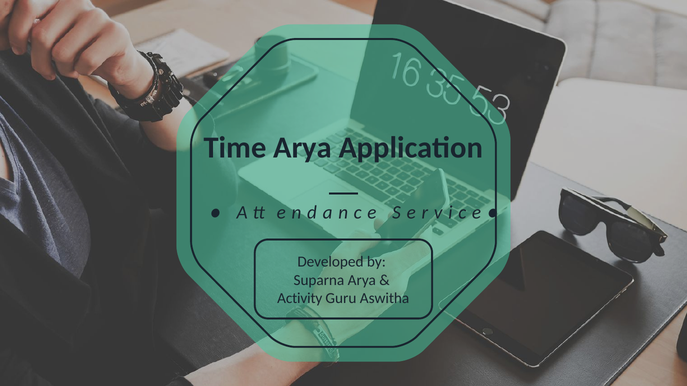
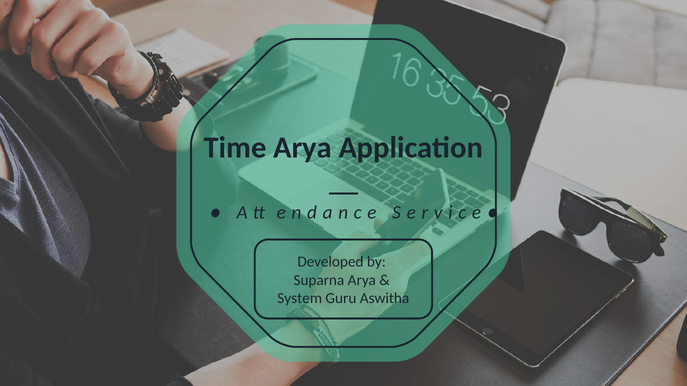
Activity: Activity -> System
